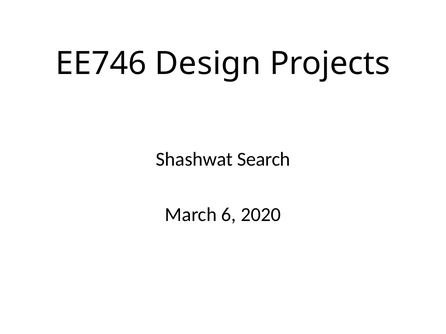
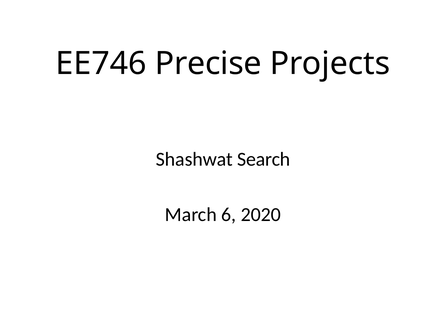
Design: Design -> Precise
